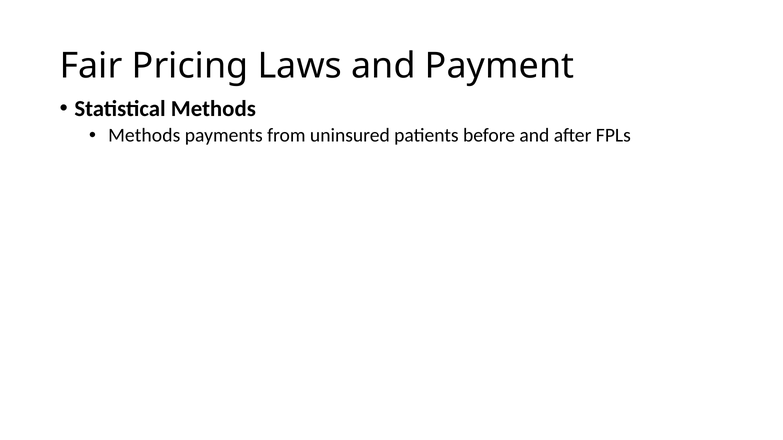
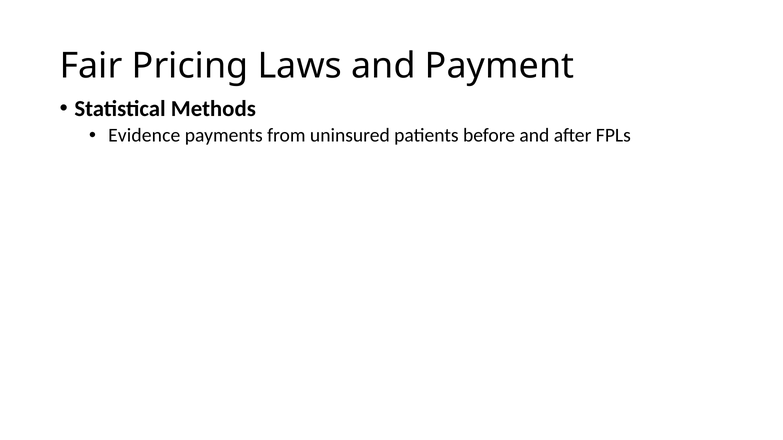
Methods at (144, 136): Methods -> Evidence
